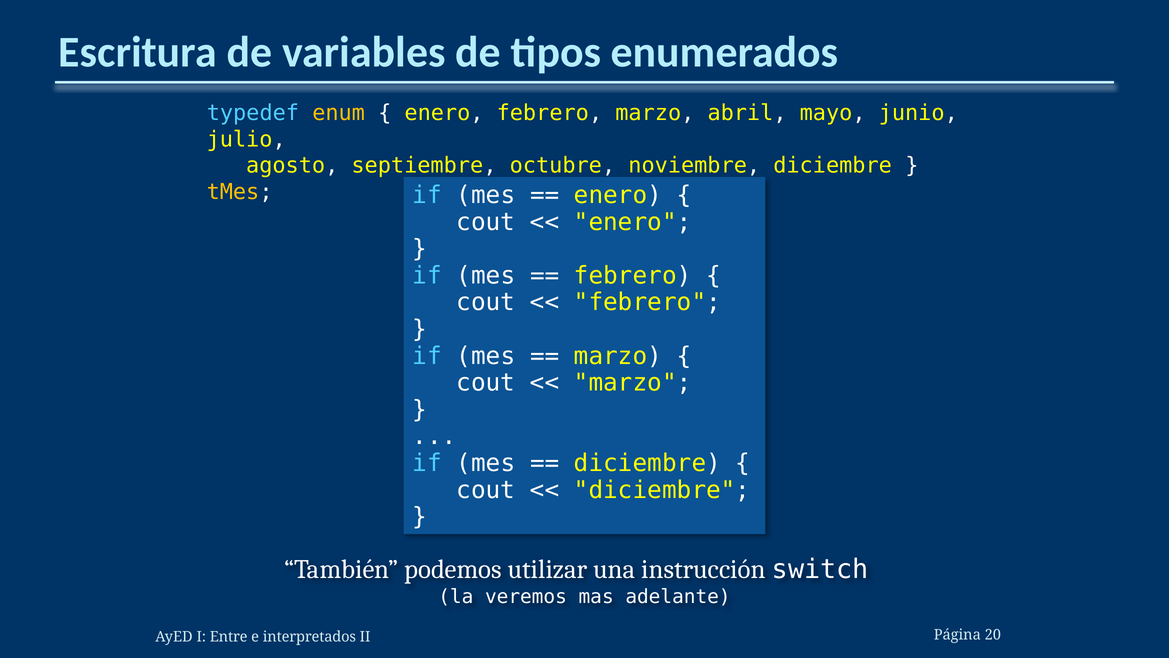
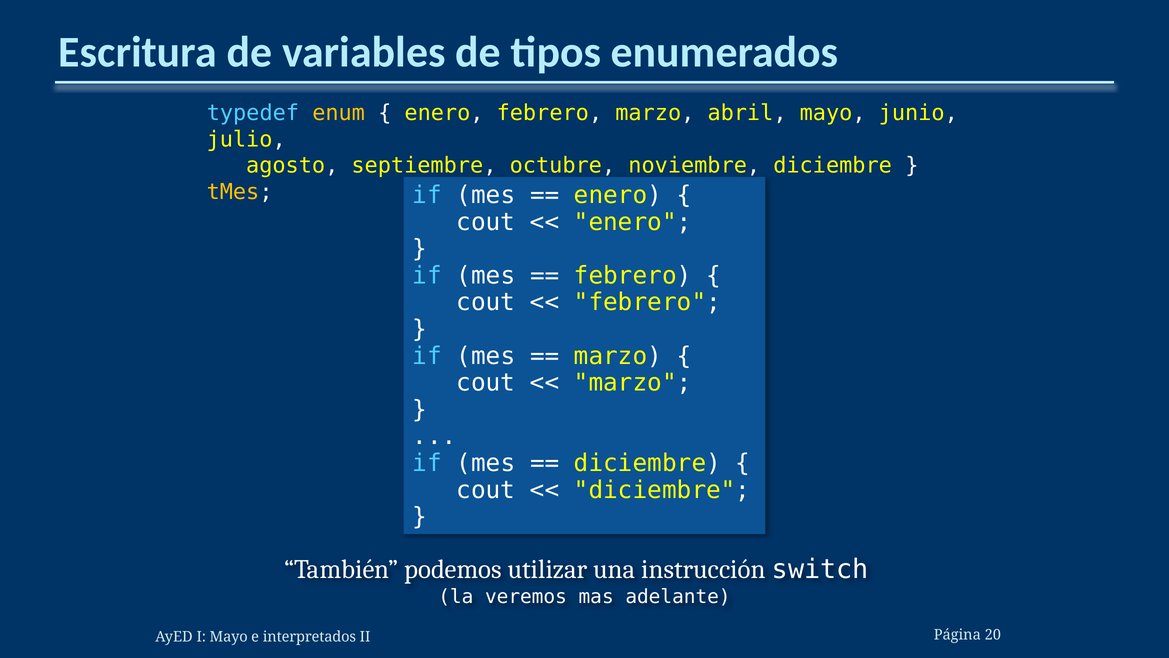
I Entre: Entre -> Mayo
